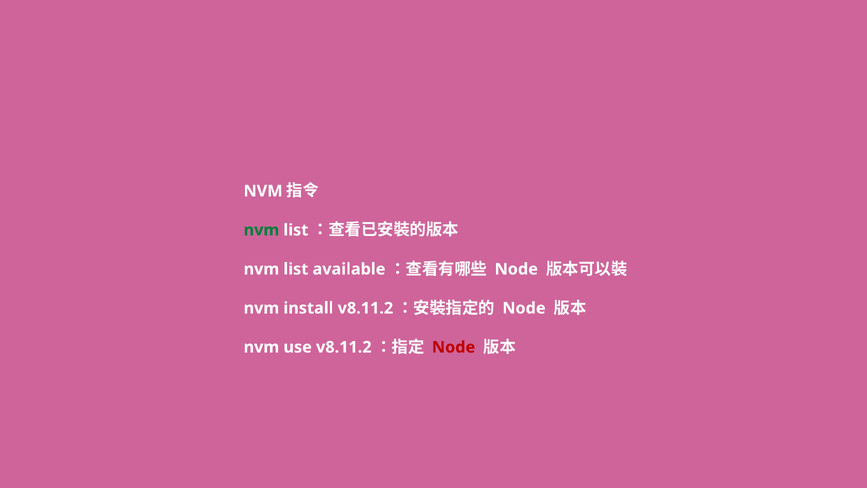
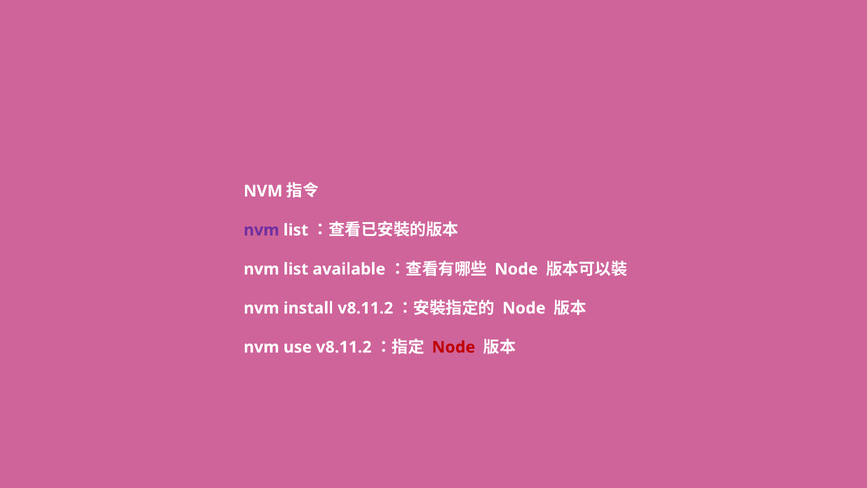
nvm at (261, 230) colour: green -> purple
